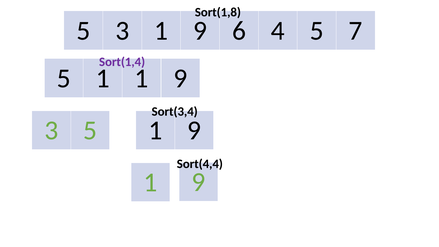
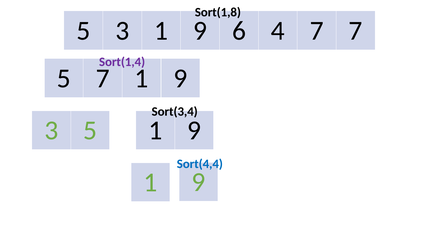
4 5: 5 -> 7
1 at (103, 78): 1 -> 7
Sort(4,4 colour: black -> blue
